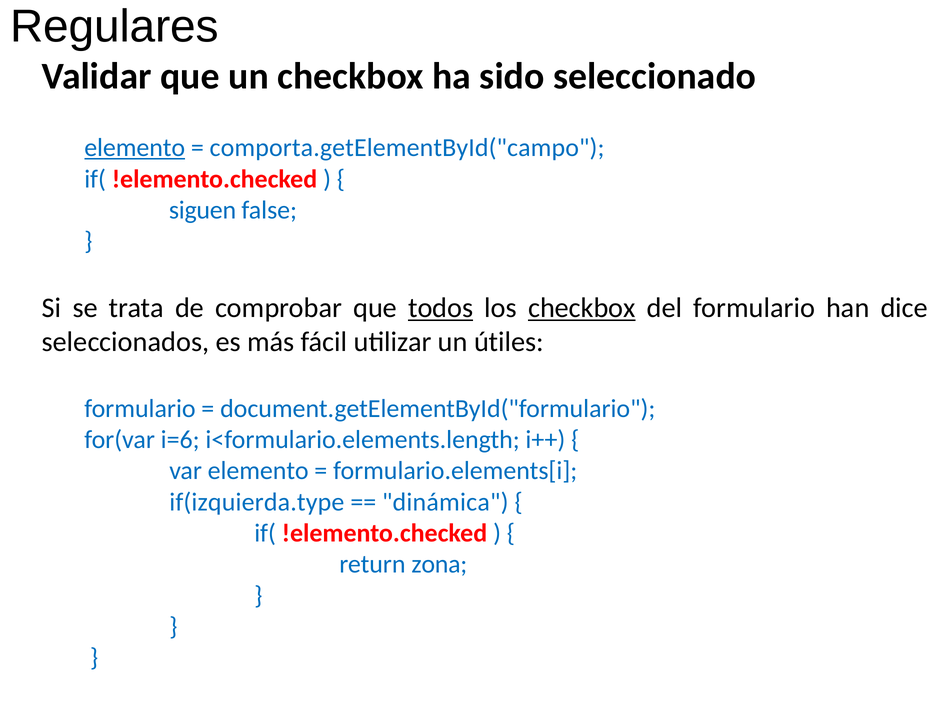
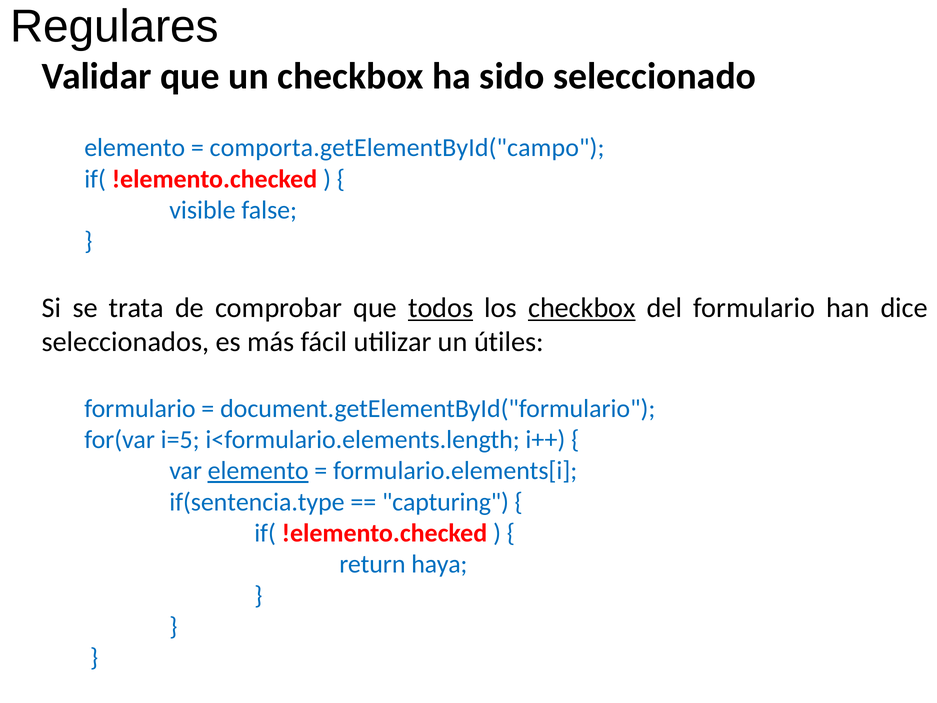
elemento at (135, 148) underline: present -> none
siguen: siguen -> visible
i=6: i=6 -> i=5
elemento at (258, 471) underline: none -> present
if(izquierda.type: if(izquierda.type -> if(sentencia.type
dinámica: dinámica -> capturing
zona: zona -> haya
